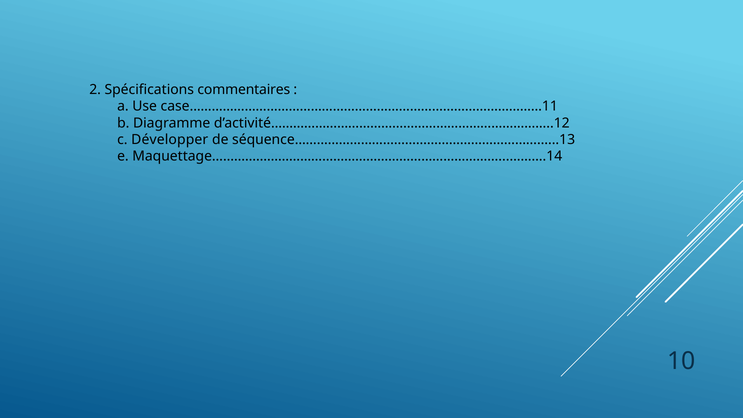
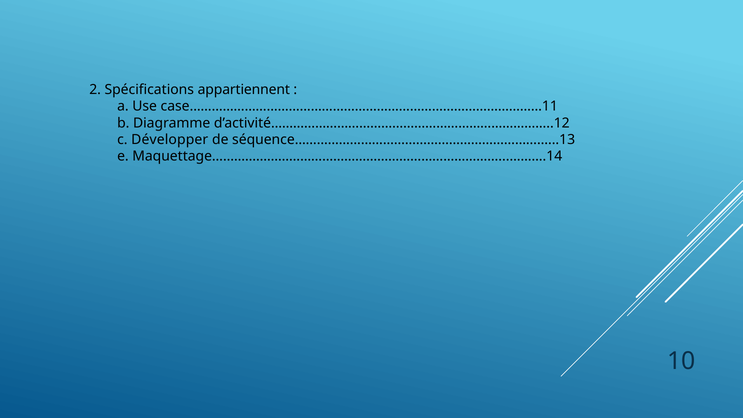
commentaires: commentaires -> appartiennent
